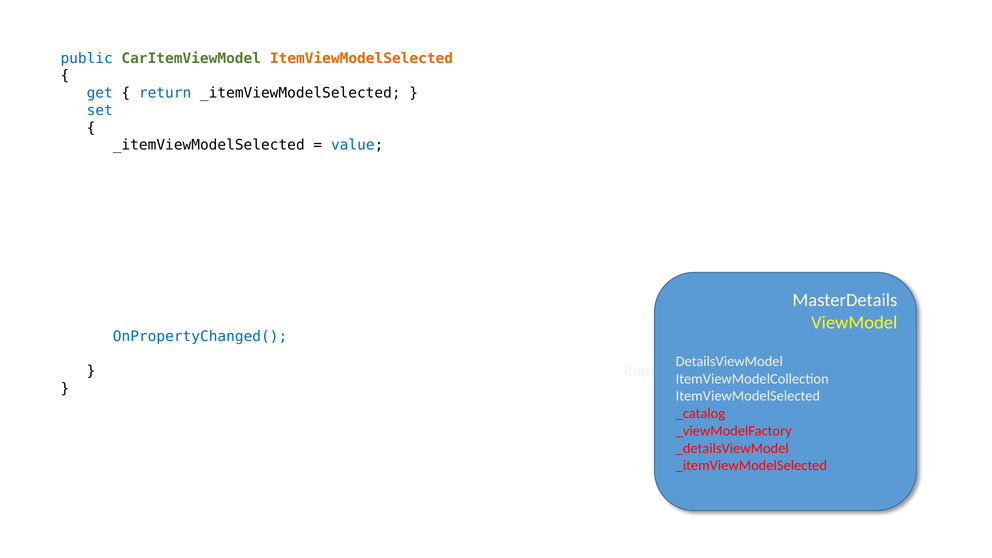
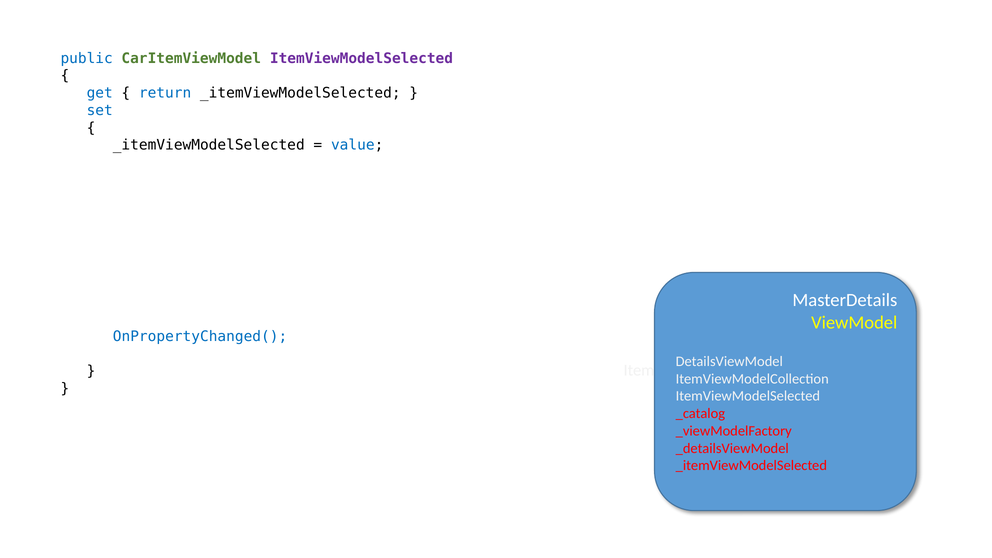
ItemViewModelSelected at (361, 58) colour: orange -> purple
